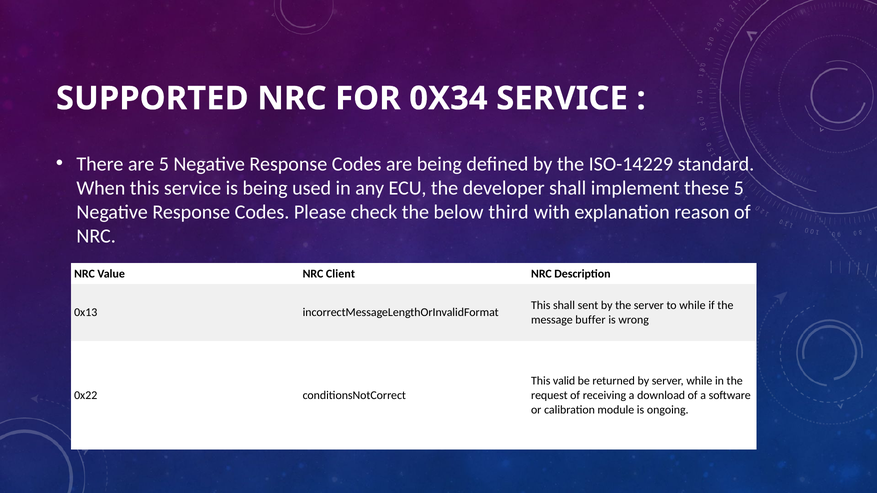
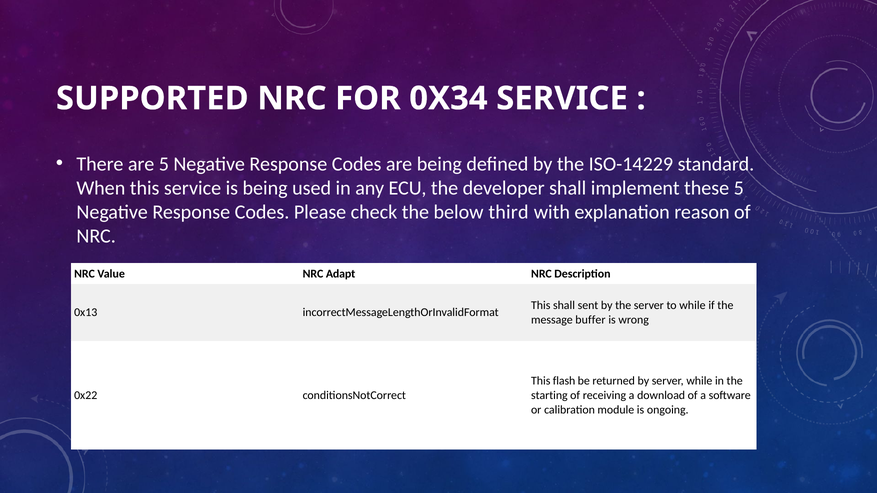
Client: Client -> Adapt
valid: valid -> flash
request: request -> starting
